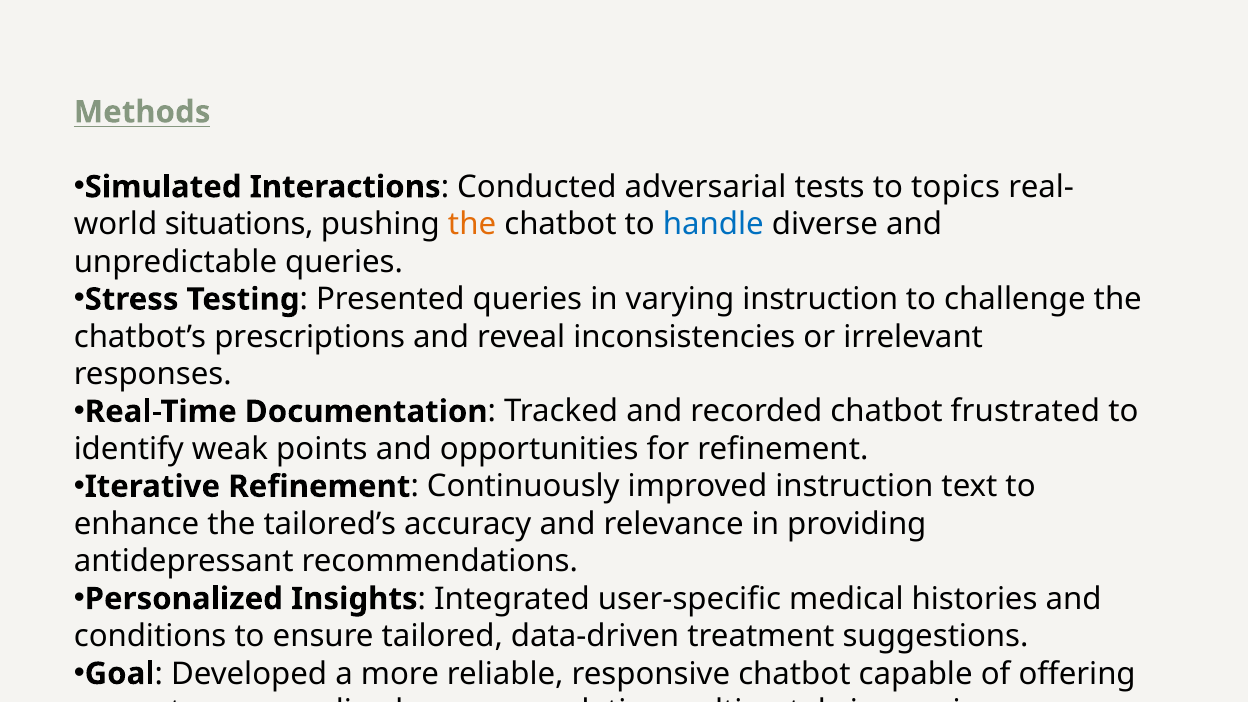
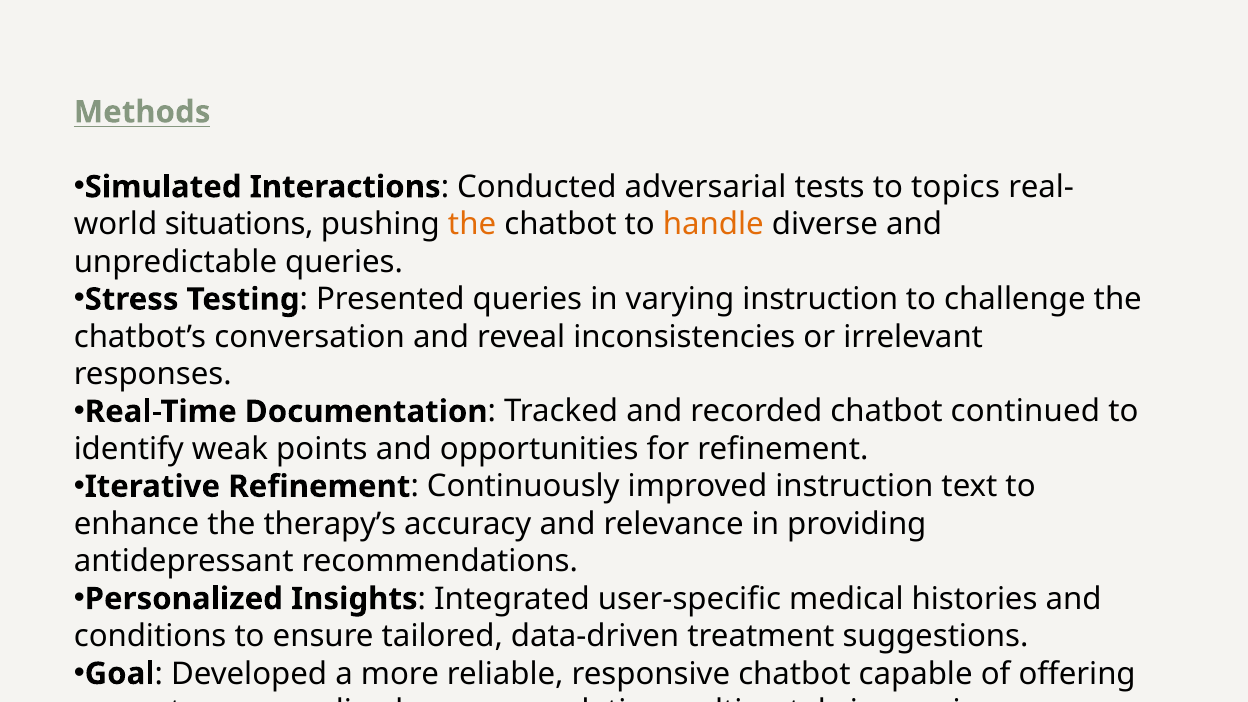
handle colour: blue -> orange
prescriptions: prescriptions -> conversation
frustrated: frustrated -> continued
tailored’s: tailored’s -> therapy’s
